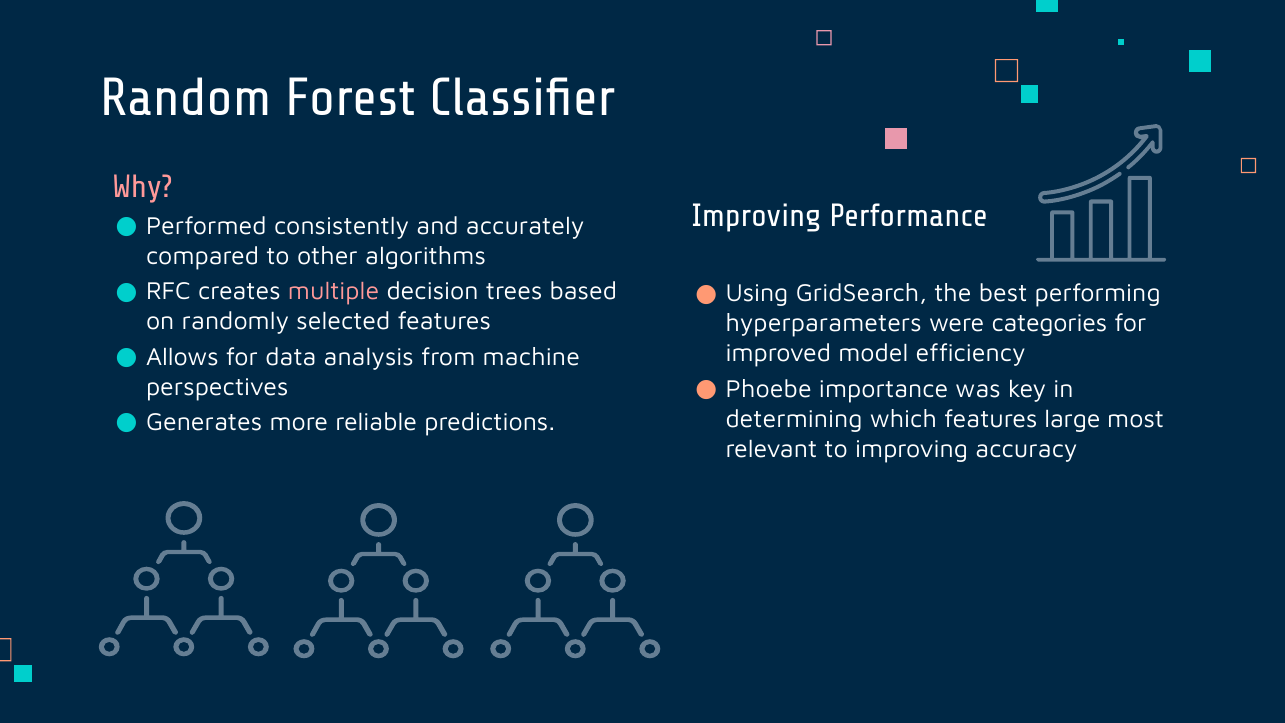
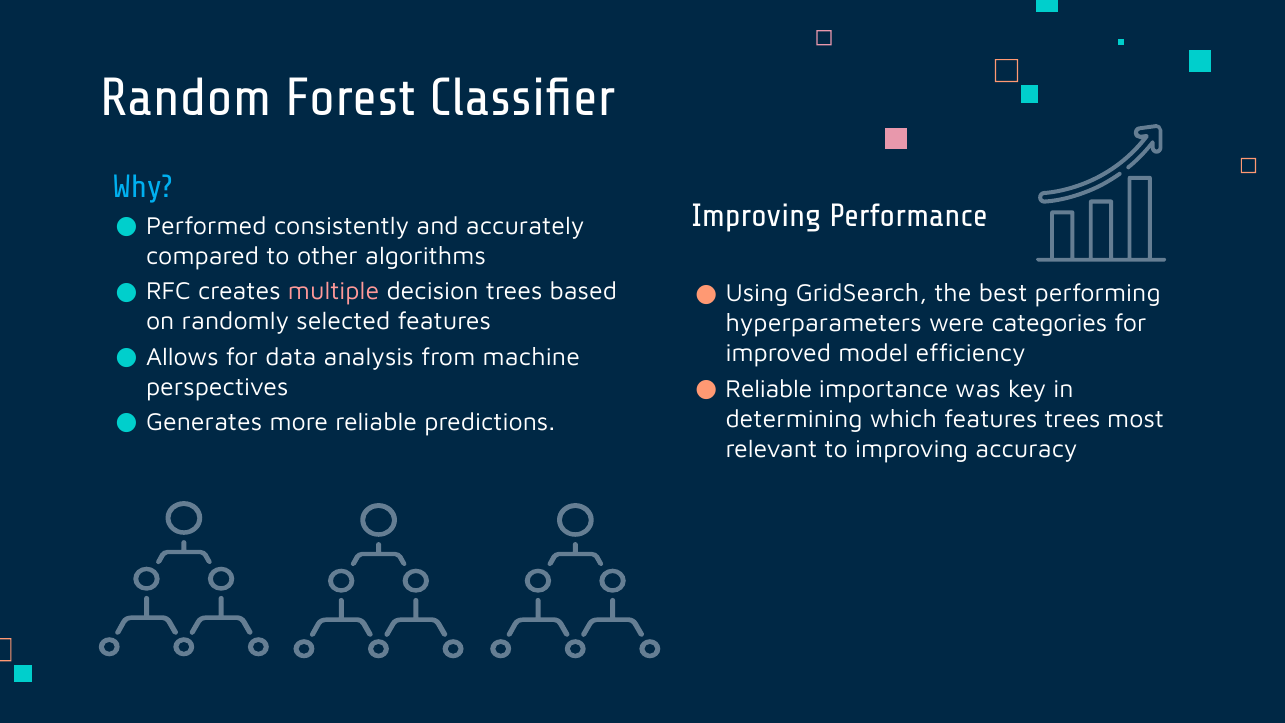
Why colour: pink -> light blue
Phoebe at (769, 389): Phoebe -> Reliable
features large: large -> trees
